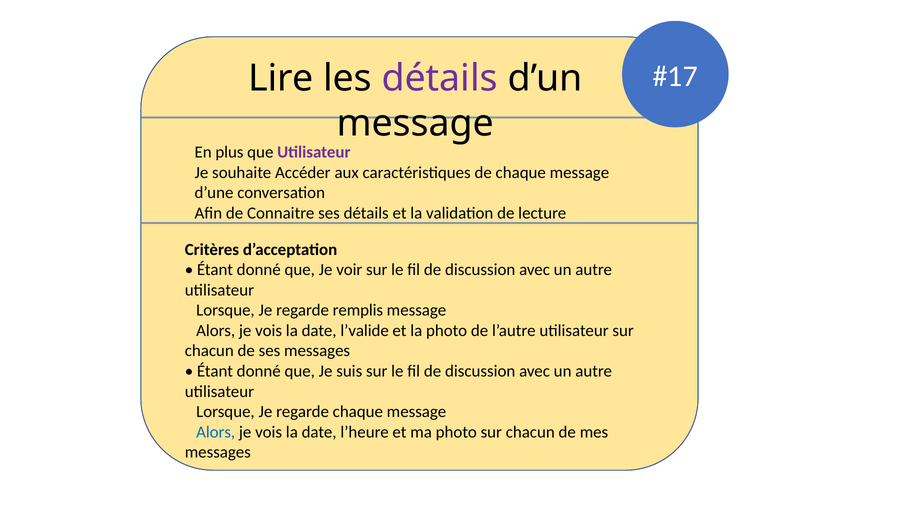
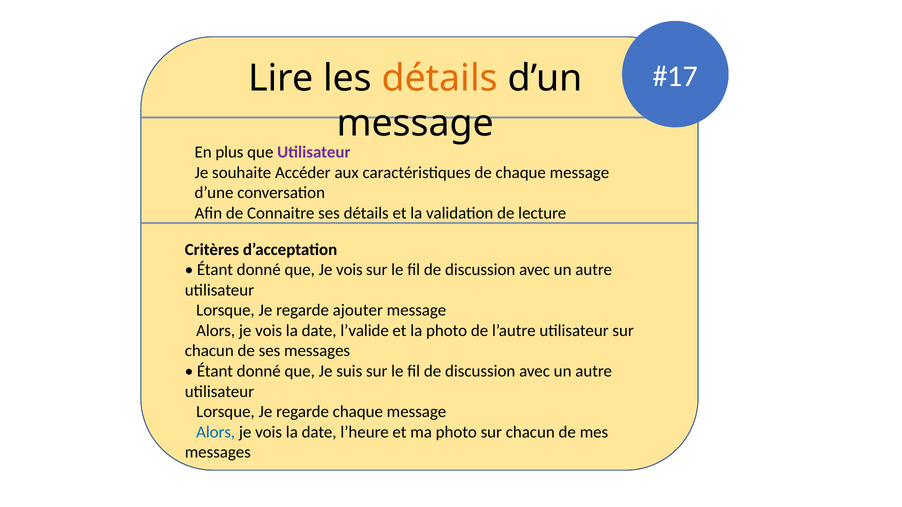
détails at (440, 79) colour: purple -> orange
que Je voir: voir -> vois
remplis: remplis -> ajouter
